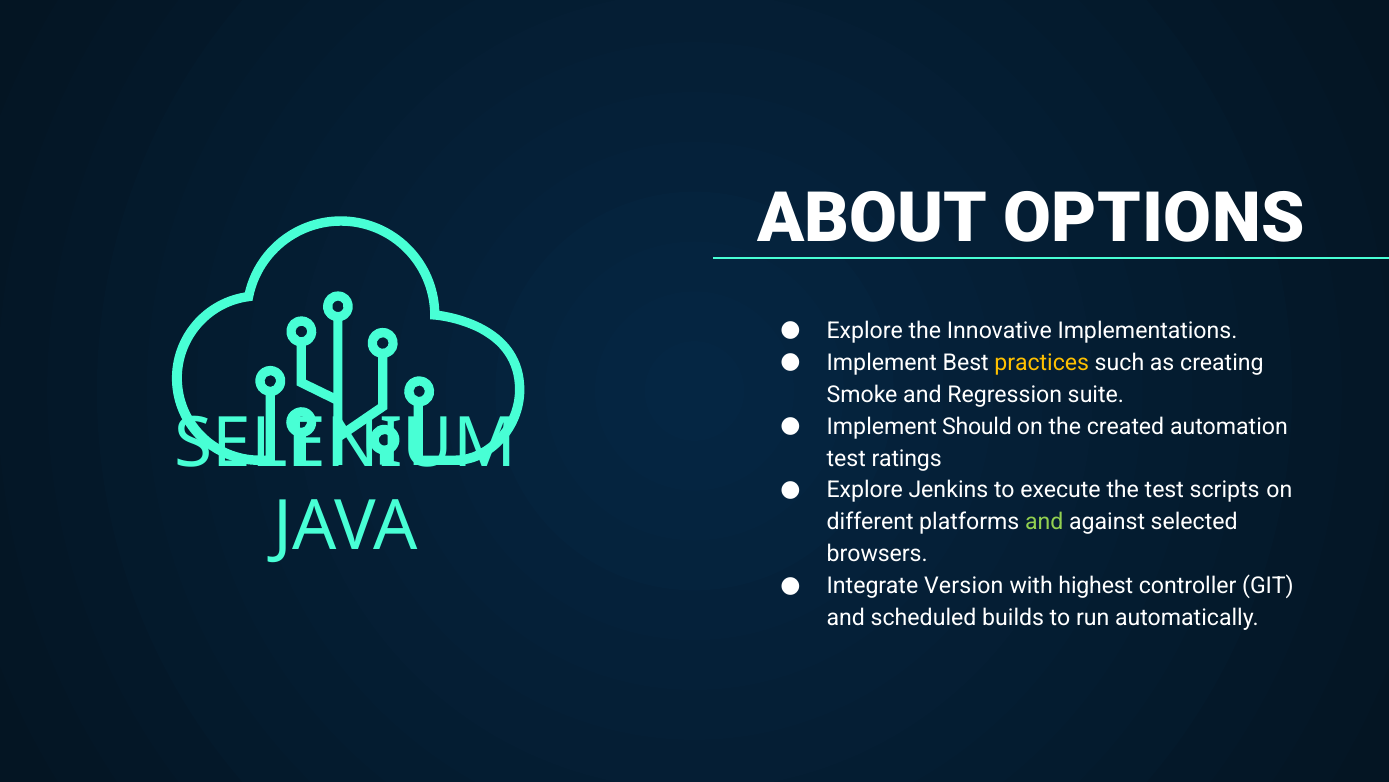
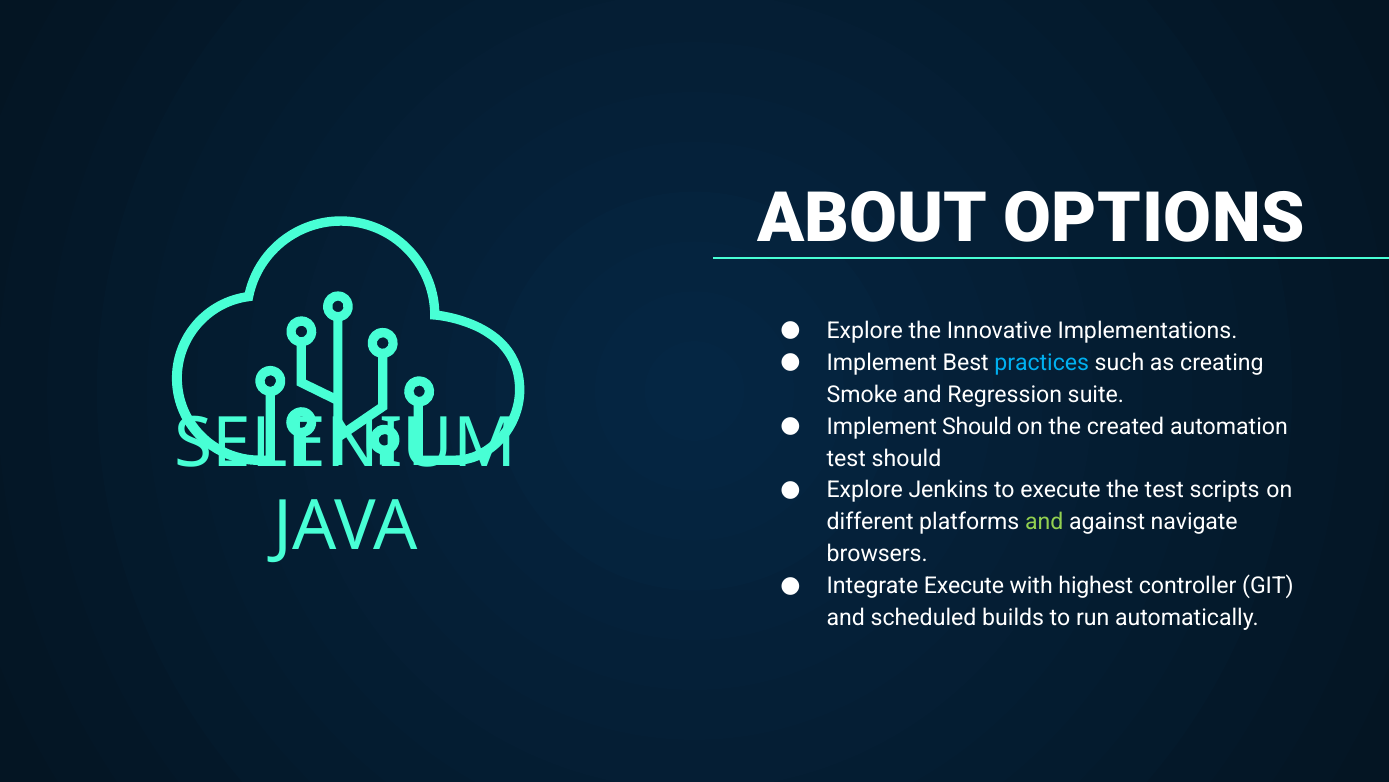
practices colour: yellow -> light blue
test ratings: ratings -> should
selected: selected -> navigate
Integrate Version: Version -> Execute
